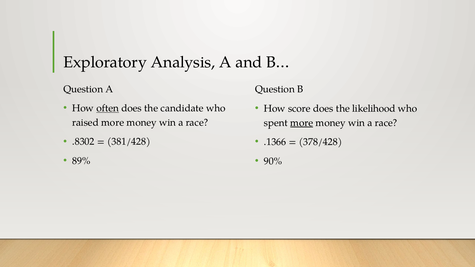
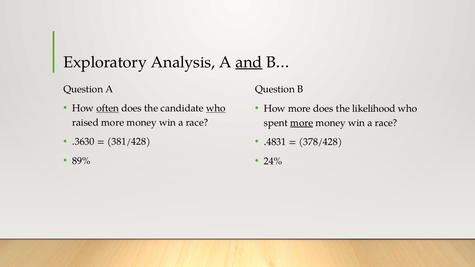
and underline: none -> present
who at (216, 108) underline: none -> present
How score: score -> more
.8302: .8302 -> .3630
.1366: .1366 -> .4831
90%: 90% -> 24%
